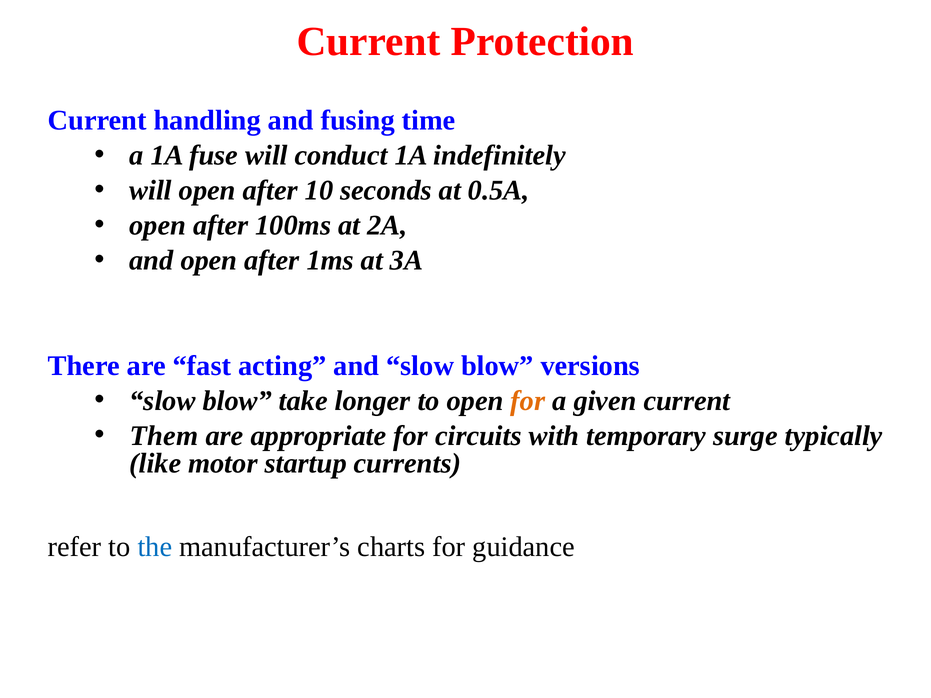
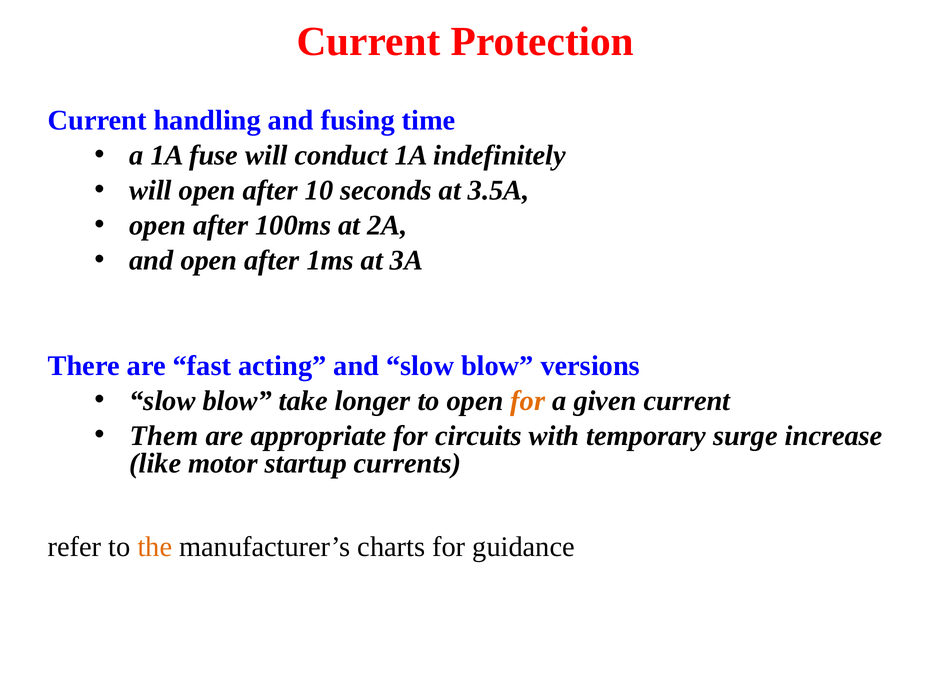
0.5A: 0.5A -> 3.5A
typically: typically -> increase
the colour: blue -> orange
